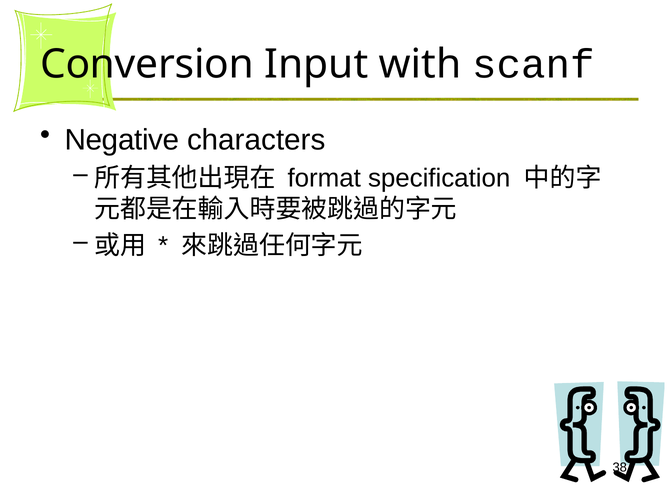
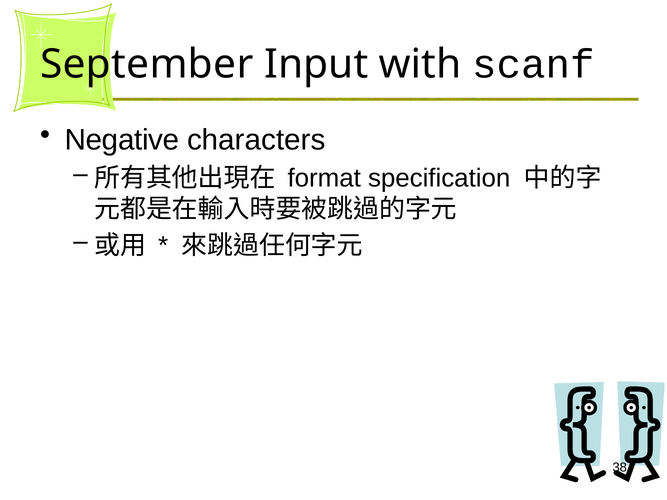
Conversion: Conversion -> September
